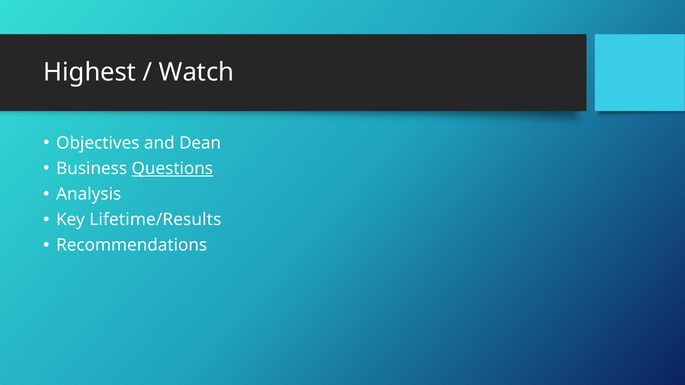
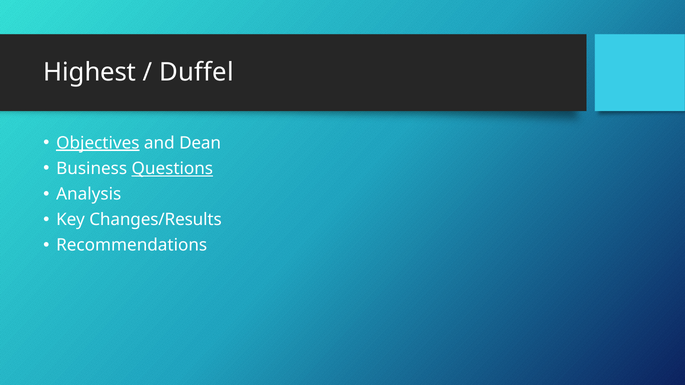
Watch: Watch -> Duffel
Objectives underline: none -> present
Lifetime/Results: Lifetime/Results -> Changes/Results
